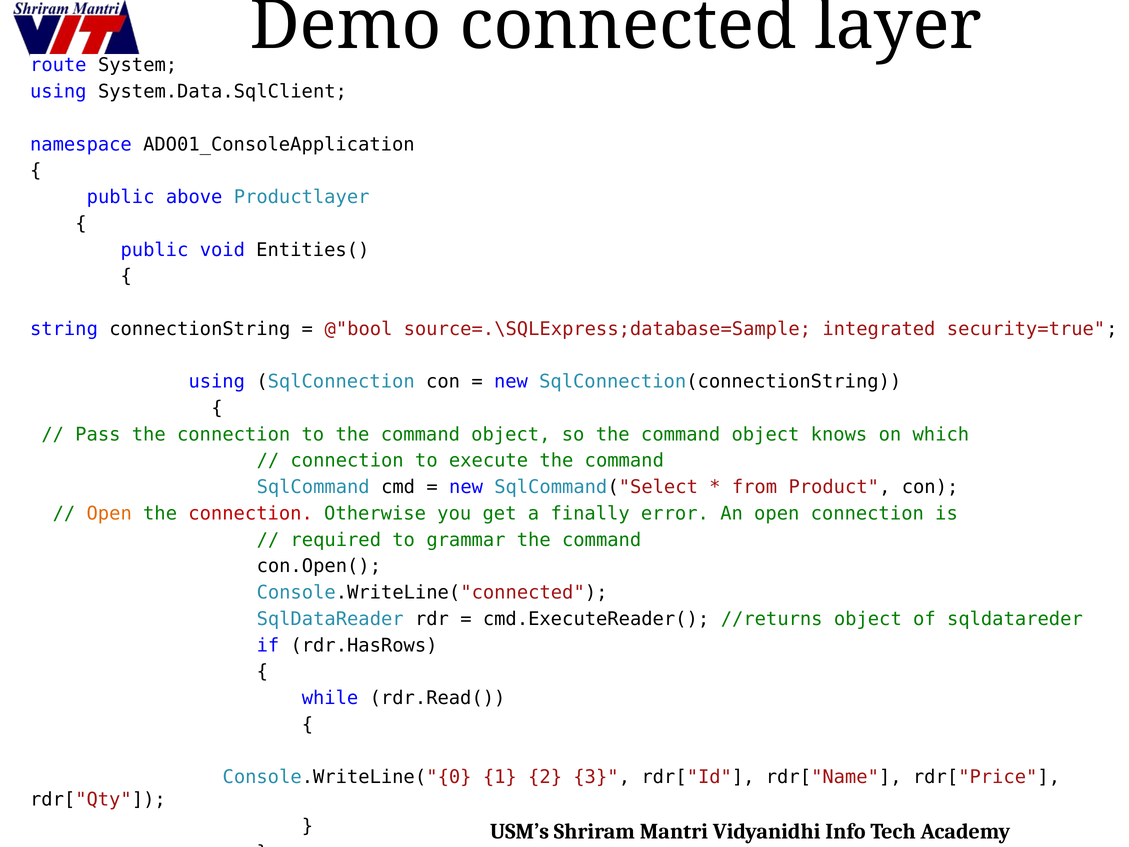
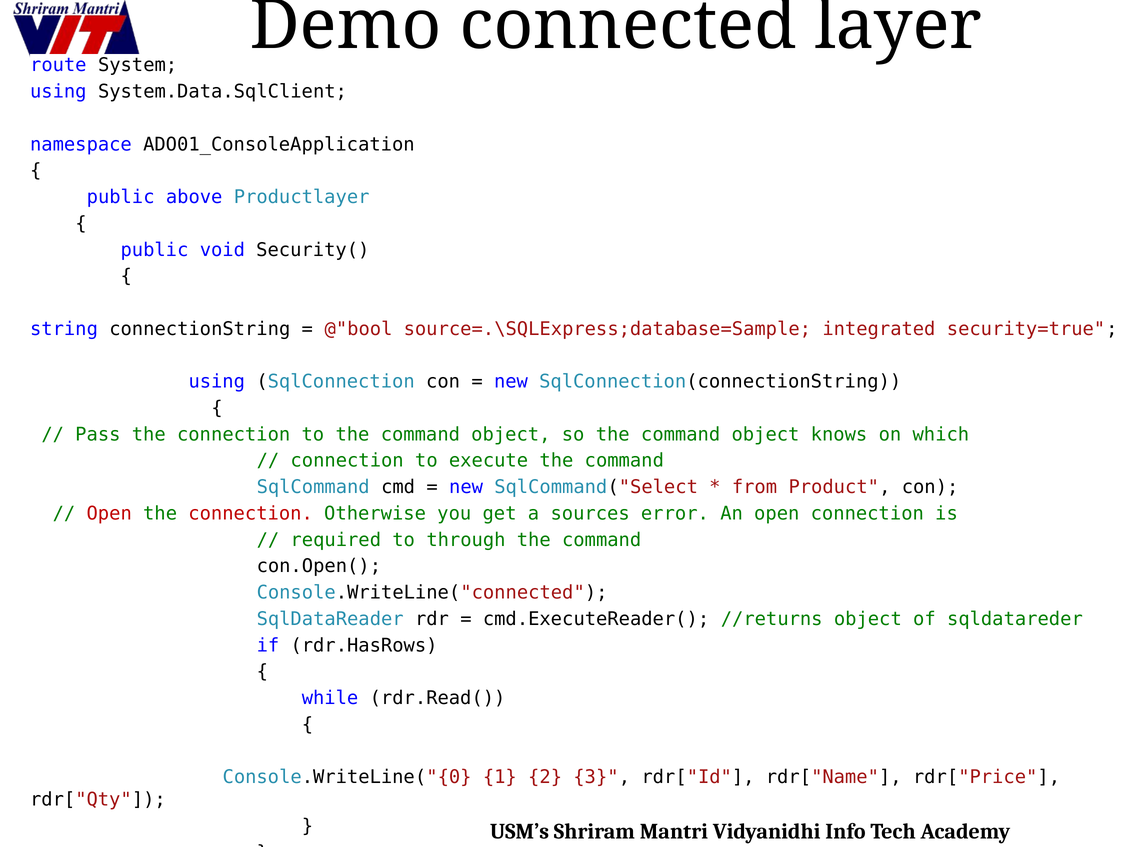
Entities(: Entities( -> Security(
Open at (109, 513) colour: orange -> red
finally: finally -> sources
grammar: grammar -> through
